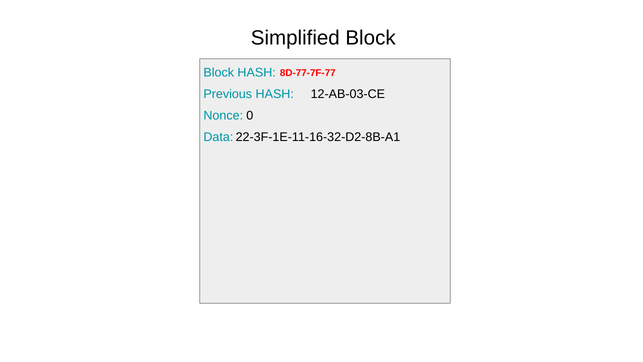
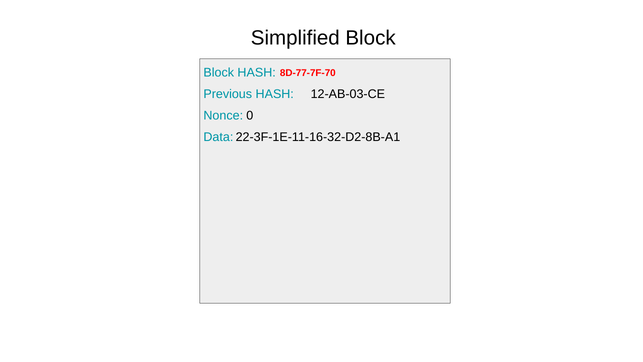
8D-77-7F-77: 8D-77-7F-77 -> 8D-77-7F-70
